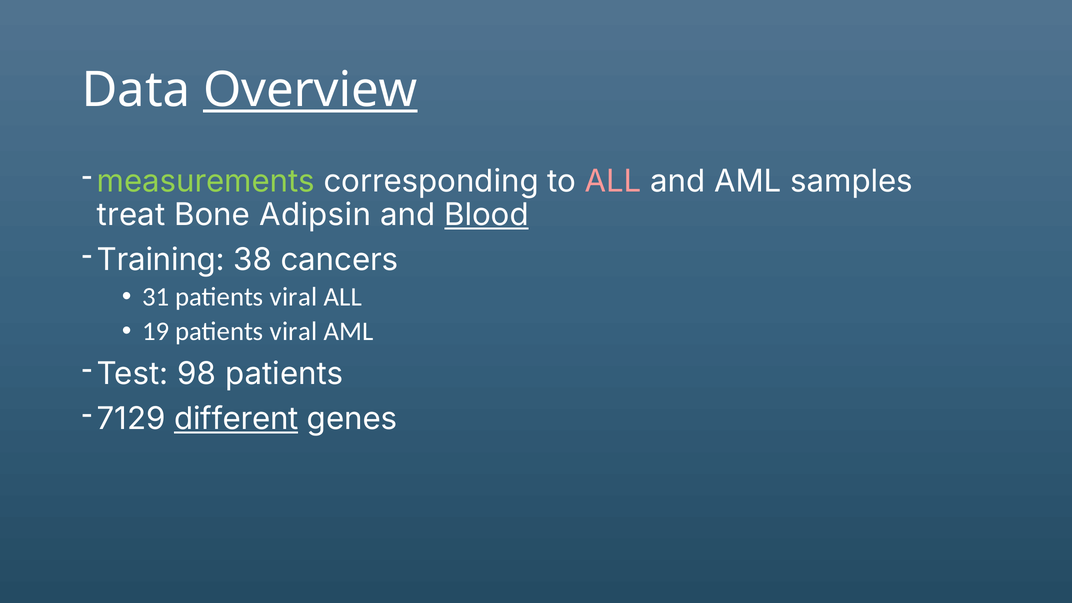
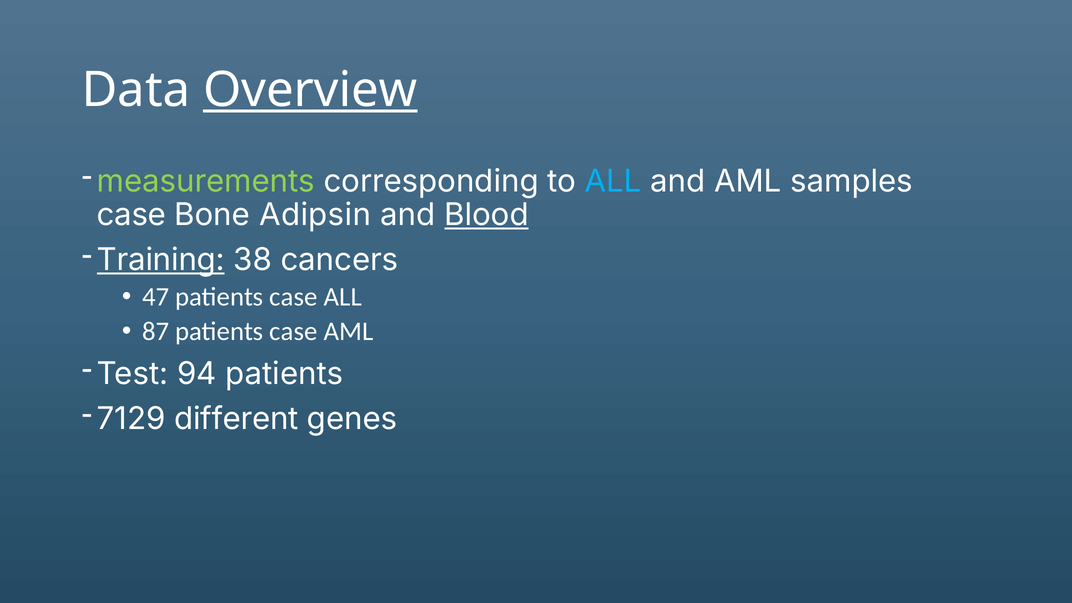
ALL at (613, 181) colour: pink -> light blue
treat at (131, 215): treat -> case
Training underline: none -> present
31: 31 -> 47
viral at (294, 297): viral -> case
19: 19 -> 87
viral at (294, 331): viral -> case
98: 98 -> 94
different underline: present -> none
